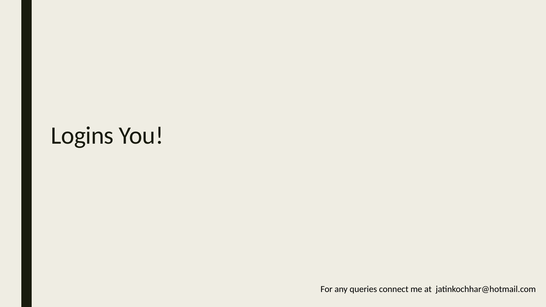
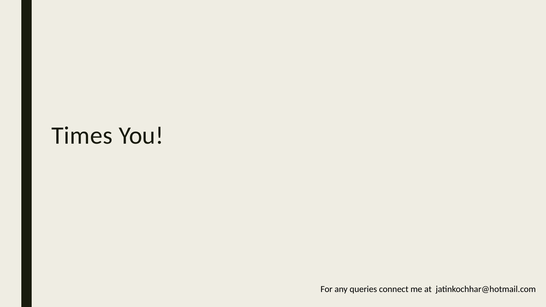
Logins: Logins -> Times
